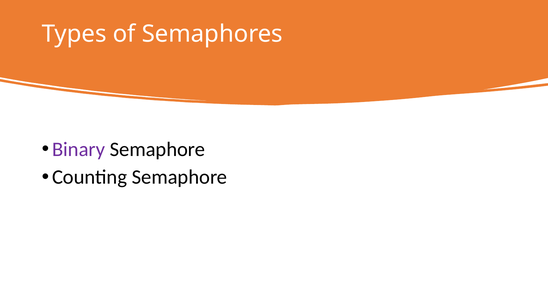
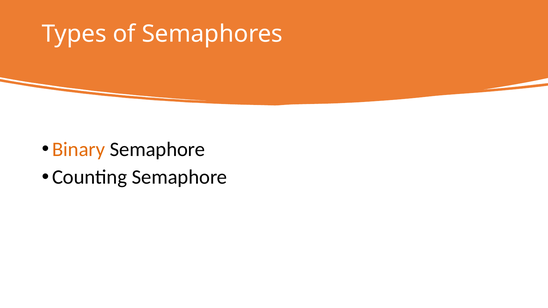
Binary colour: purple -> orange
